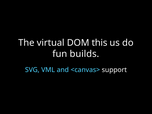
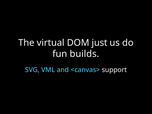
this: this -> just
